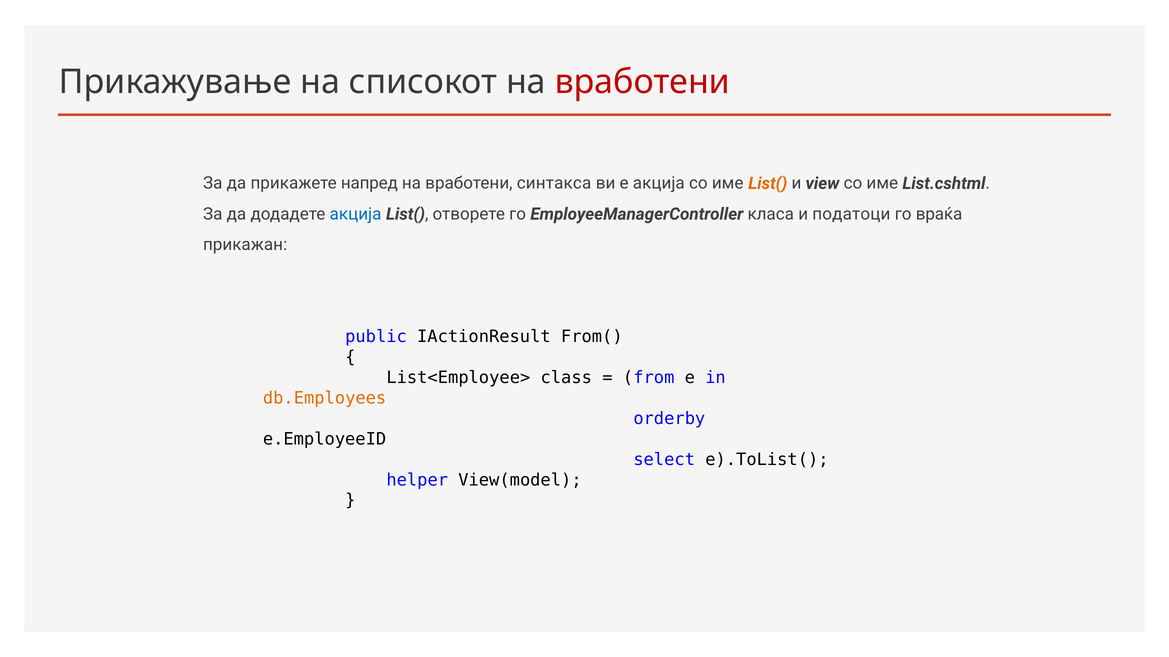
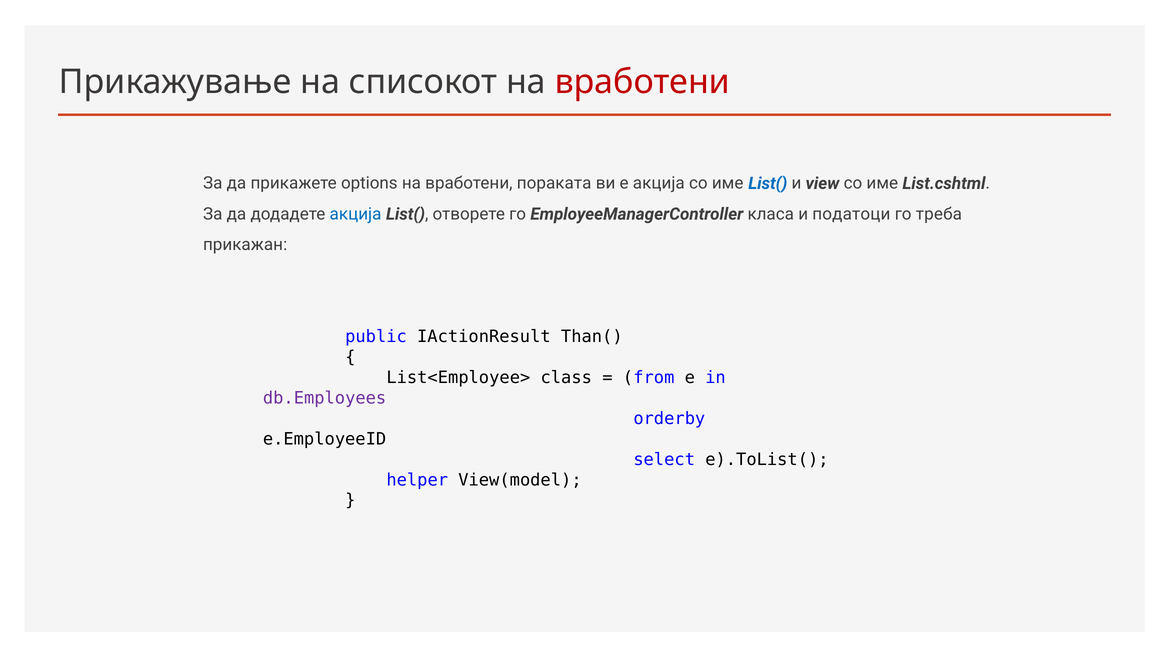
напред: напред -> options
синтакса: синтакса -> пораката
List( at (768, 183) colour: orange -> blue
враќа: враќа -> треба
From(: From( -> Than(
db.Employees colour: orange -> purple
